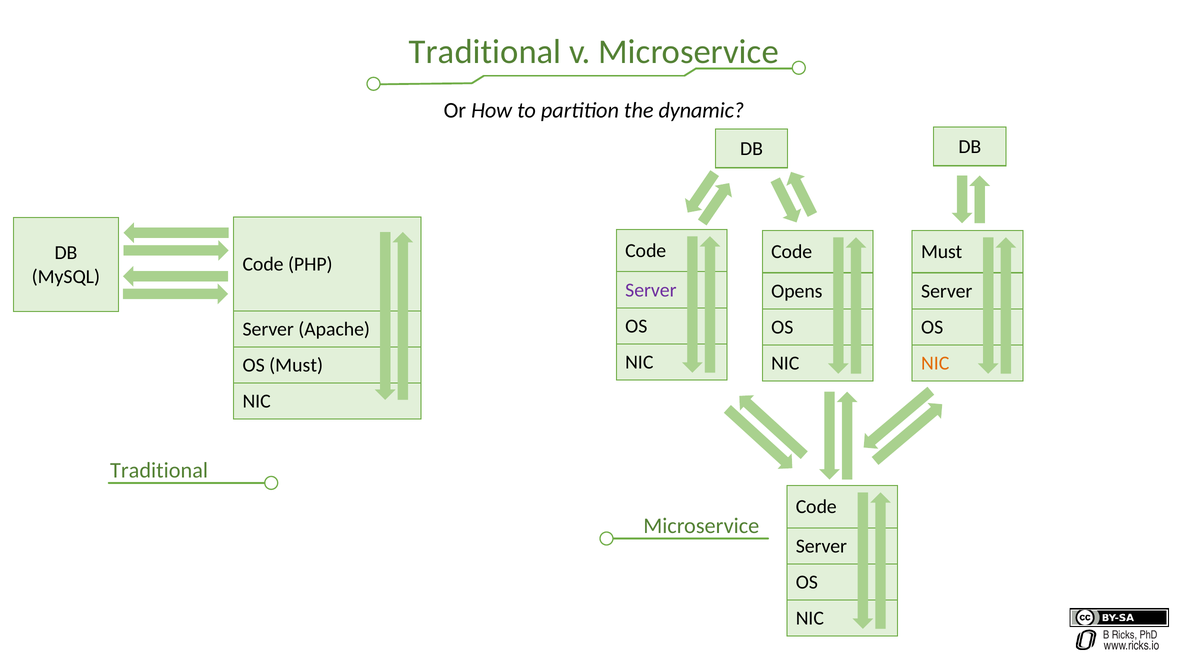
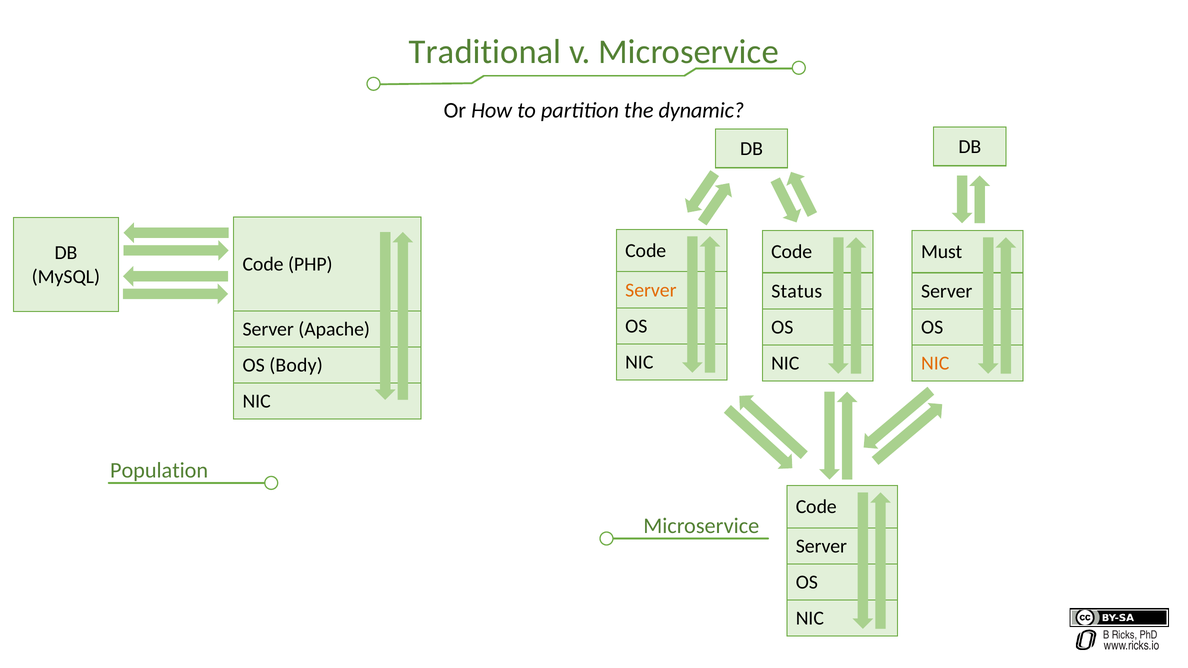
Server at (651, 290) colour: purple -> orange
Opens: Opens -> Status
OS Must: Must -> Body
Traditional at (159, 470): Traditional -> Population
